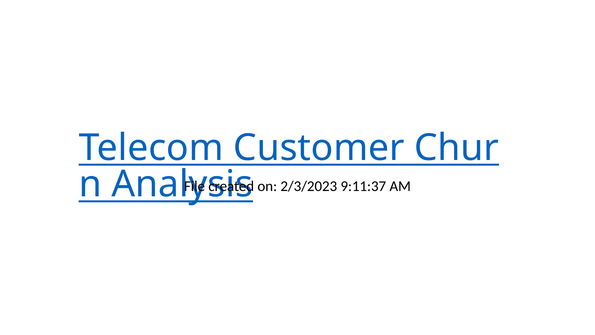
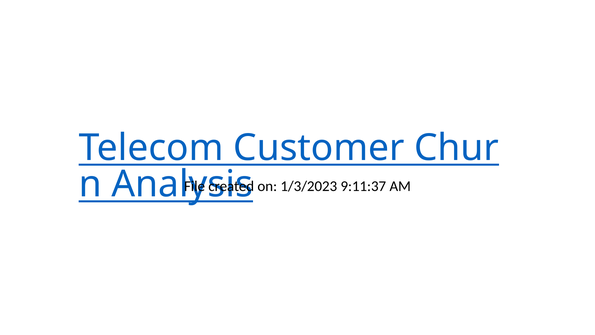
2/3/2023: 2/3/2023 -> 1/3/2023
